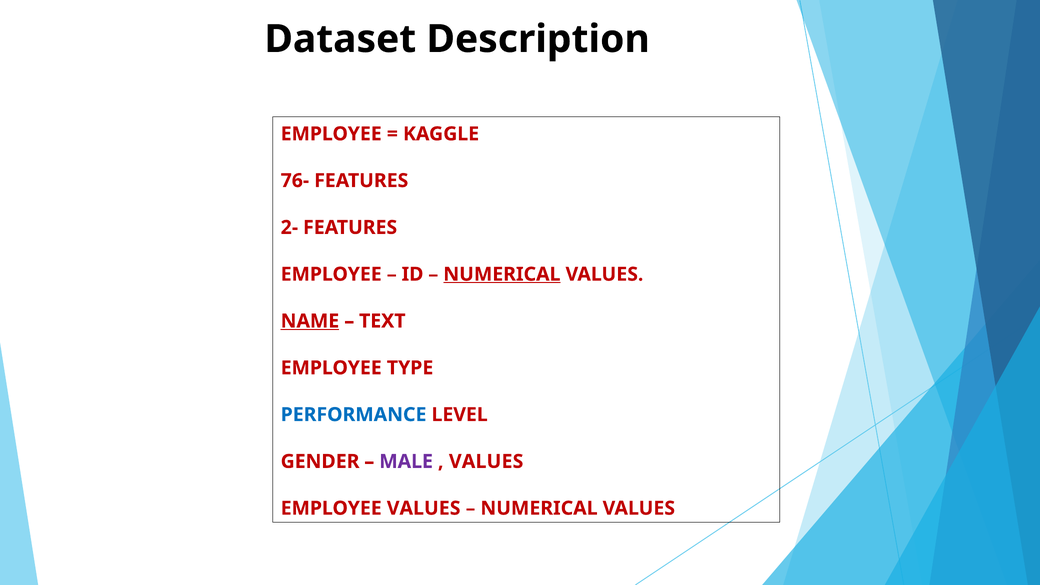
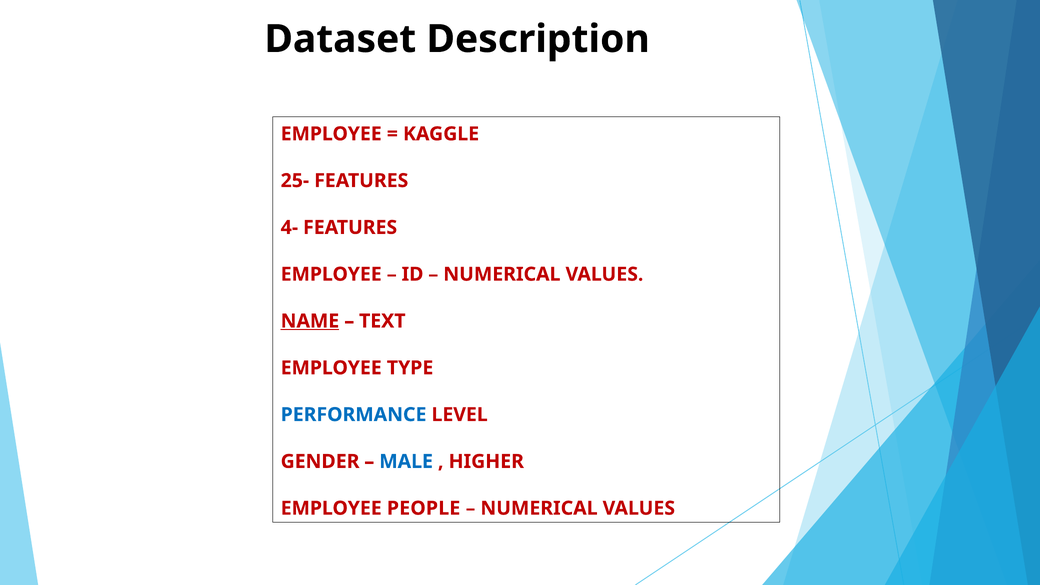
76-: 76- -> 25-
2-: 2- -> 4-
NUMERICAL at (502, 274) underline: present -> none
MALE colour: purple -> blue
VALUES at (486, 461): VALUES -> HIGHER
EMPLOYEE VALUES: VALUES -> PEOPLE
